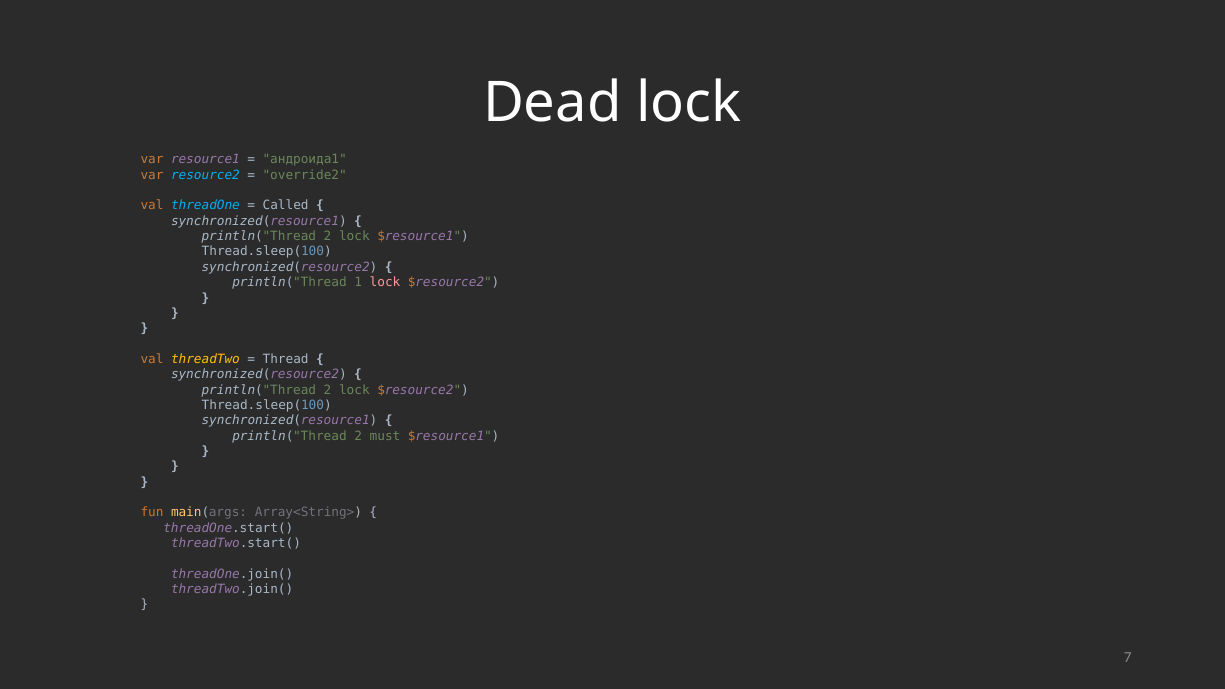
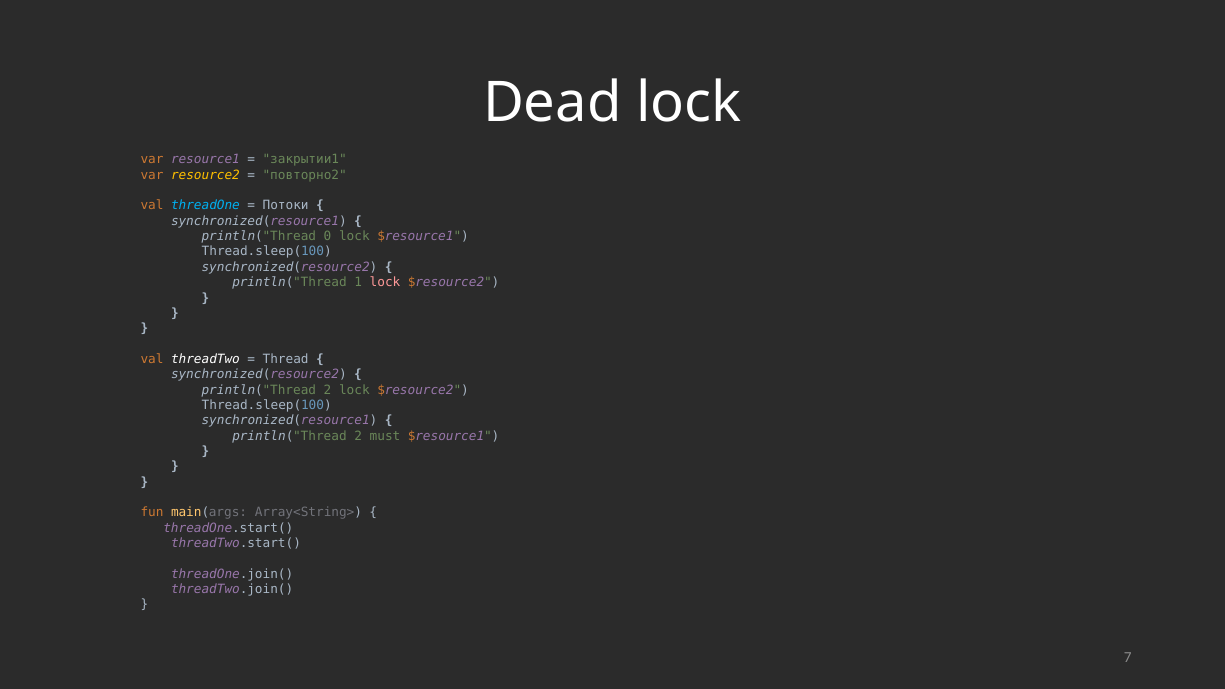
андроида1: андроида1 -> закрытии1
resource2 colour: light blue -> yellow
override2: override2 -> повторно2
Called: Called -> Потоки
2 at (328, 236): 2 -> 0
threadTwo colour: yellow -> white
